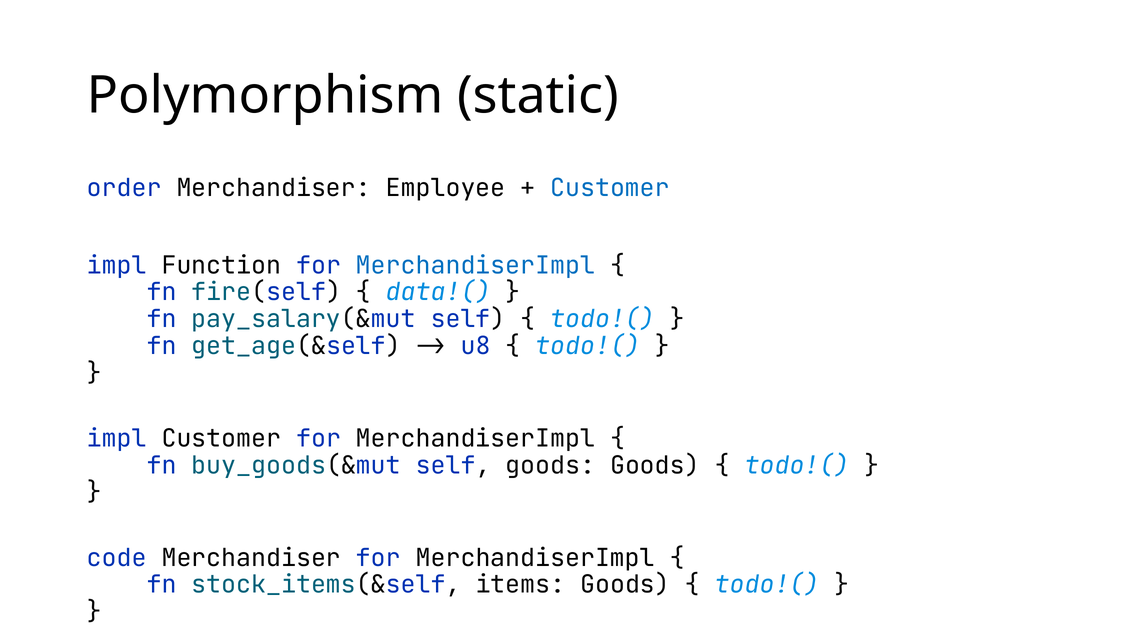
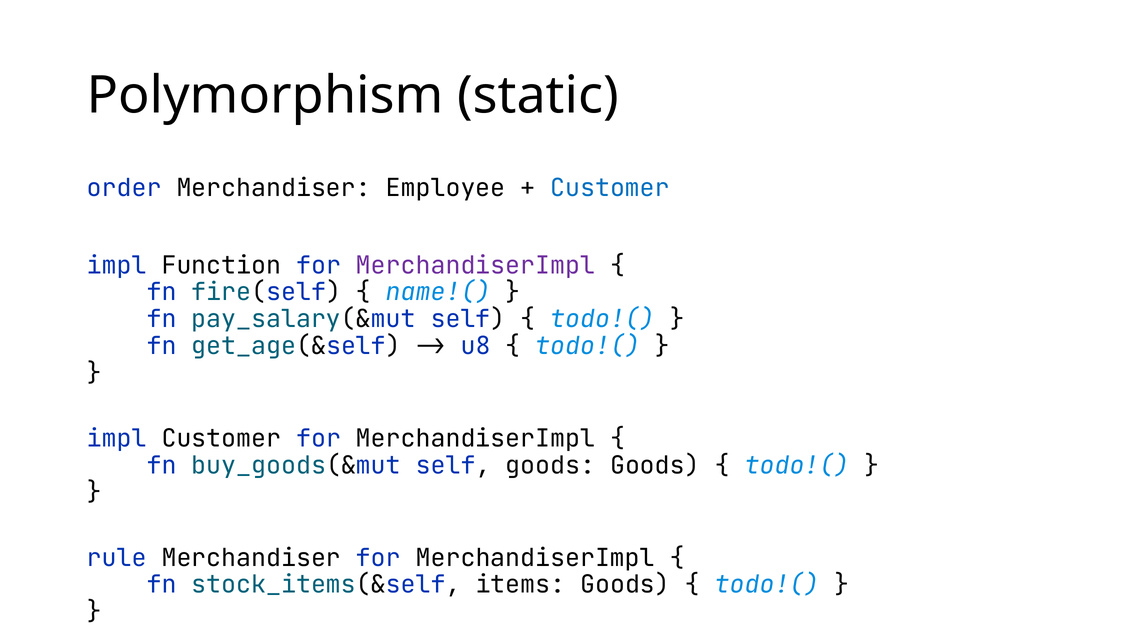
MerchandiserImpl at (475, 266) colour: blue -> purple
data!(: data!( -> name!(
code: code -> rule
